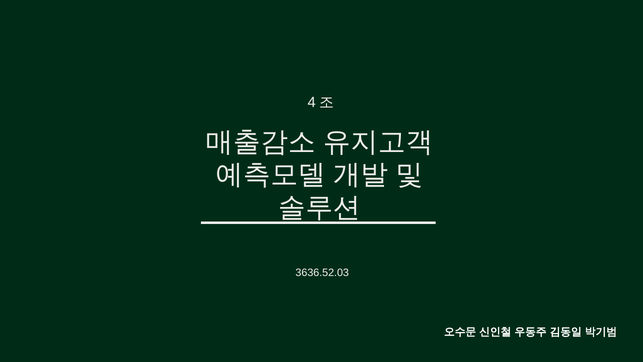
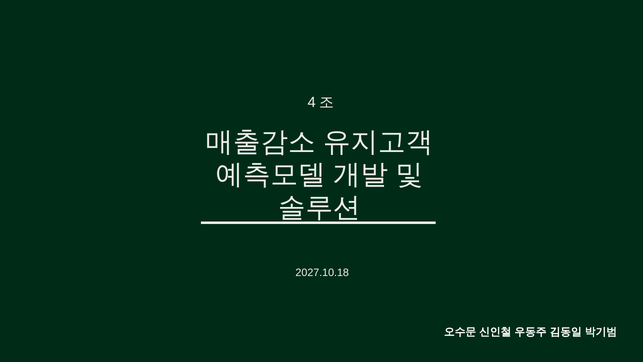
3636.52.03: 3636.52.03 -> 2027.10.18
